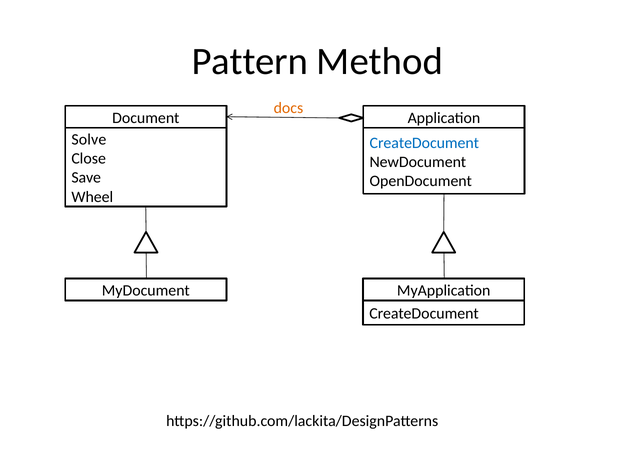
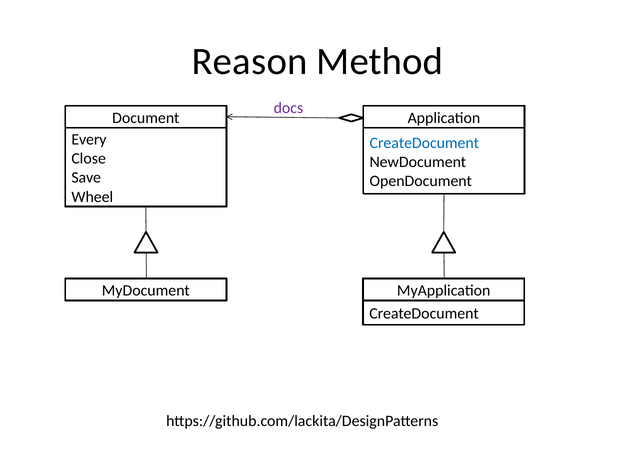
Pattern: Pattern -> Reason
docs colour: orange -> purple
Solve: Solve -> Every
